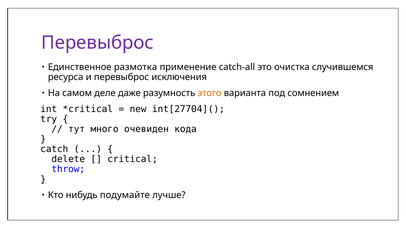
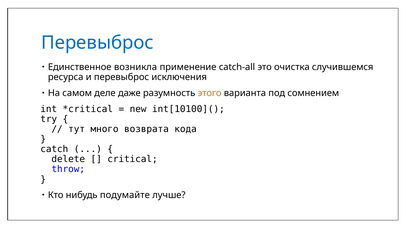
Перевыброс at (97, 43) colour: purple -> blue
размотка: размотка -> возникла
int[27704](: int[27704]( -> int[10100](
очевиден: очевиден -> возврата
